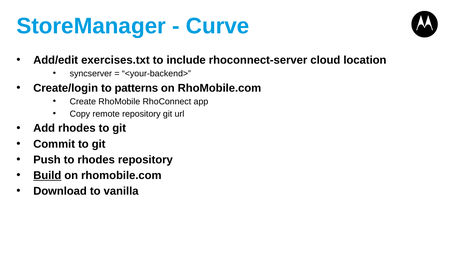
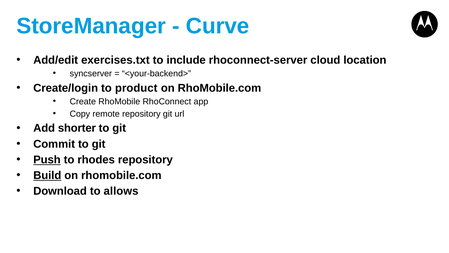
patterns: patterns -> product
Add rhodes: rhodes -> shorter
Push underline: none -> present
vanilla: vanilla -> allows
